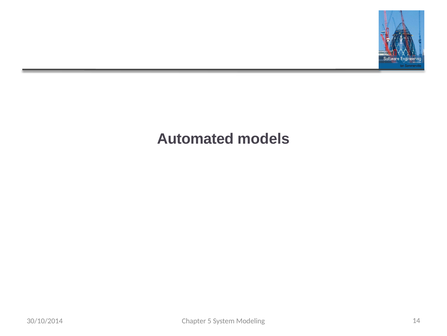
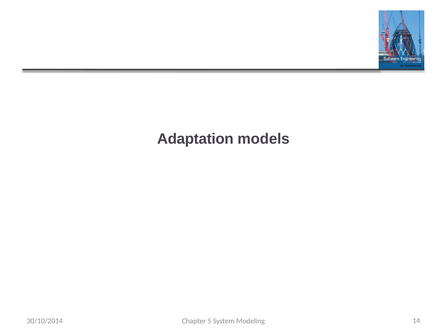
Automated: Automated -> Adaptation
